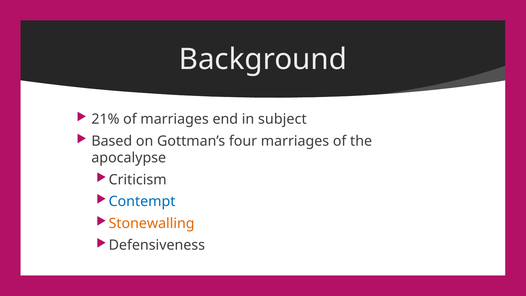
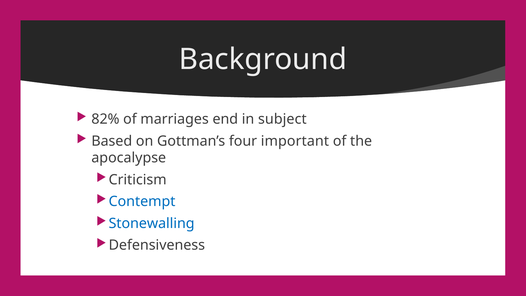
21%: 21% -> 82%
four marriages: marriages -> important
Stonewalling colour: orange -> blue
